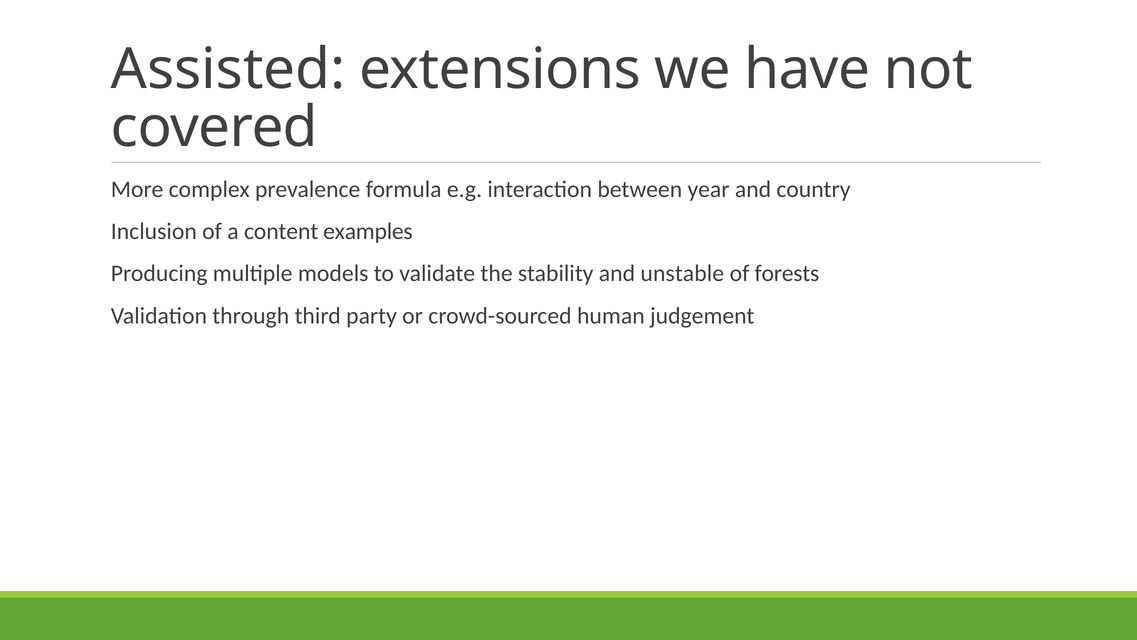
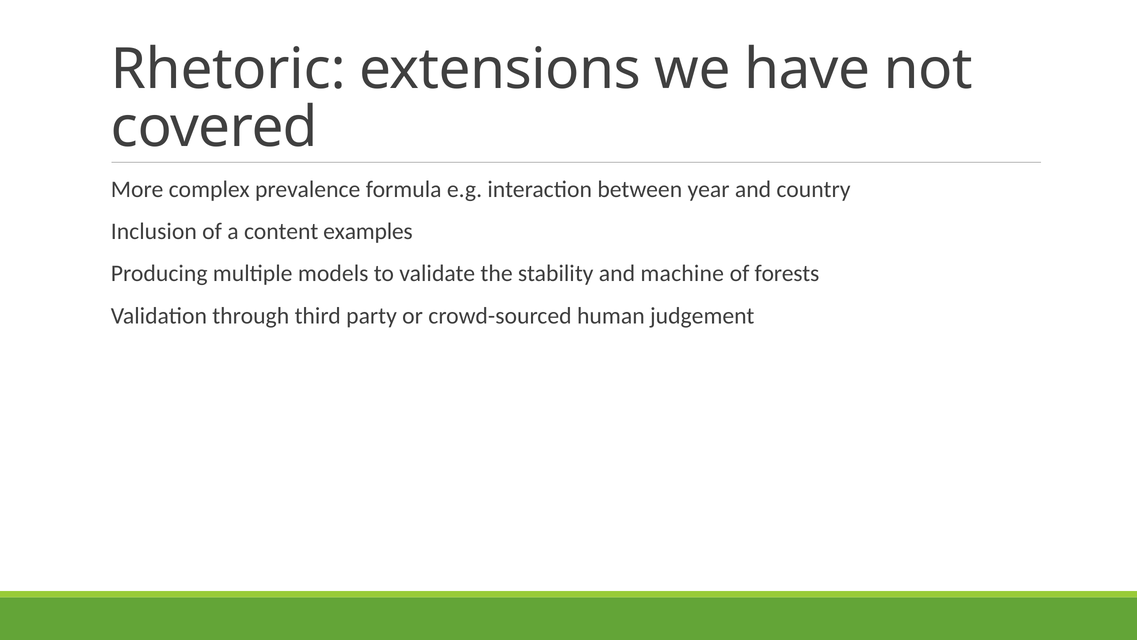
Assisted: Assisted -> Rhetoric
unstable: unstable -> machine
